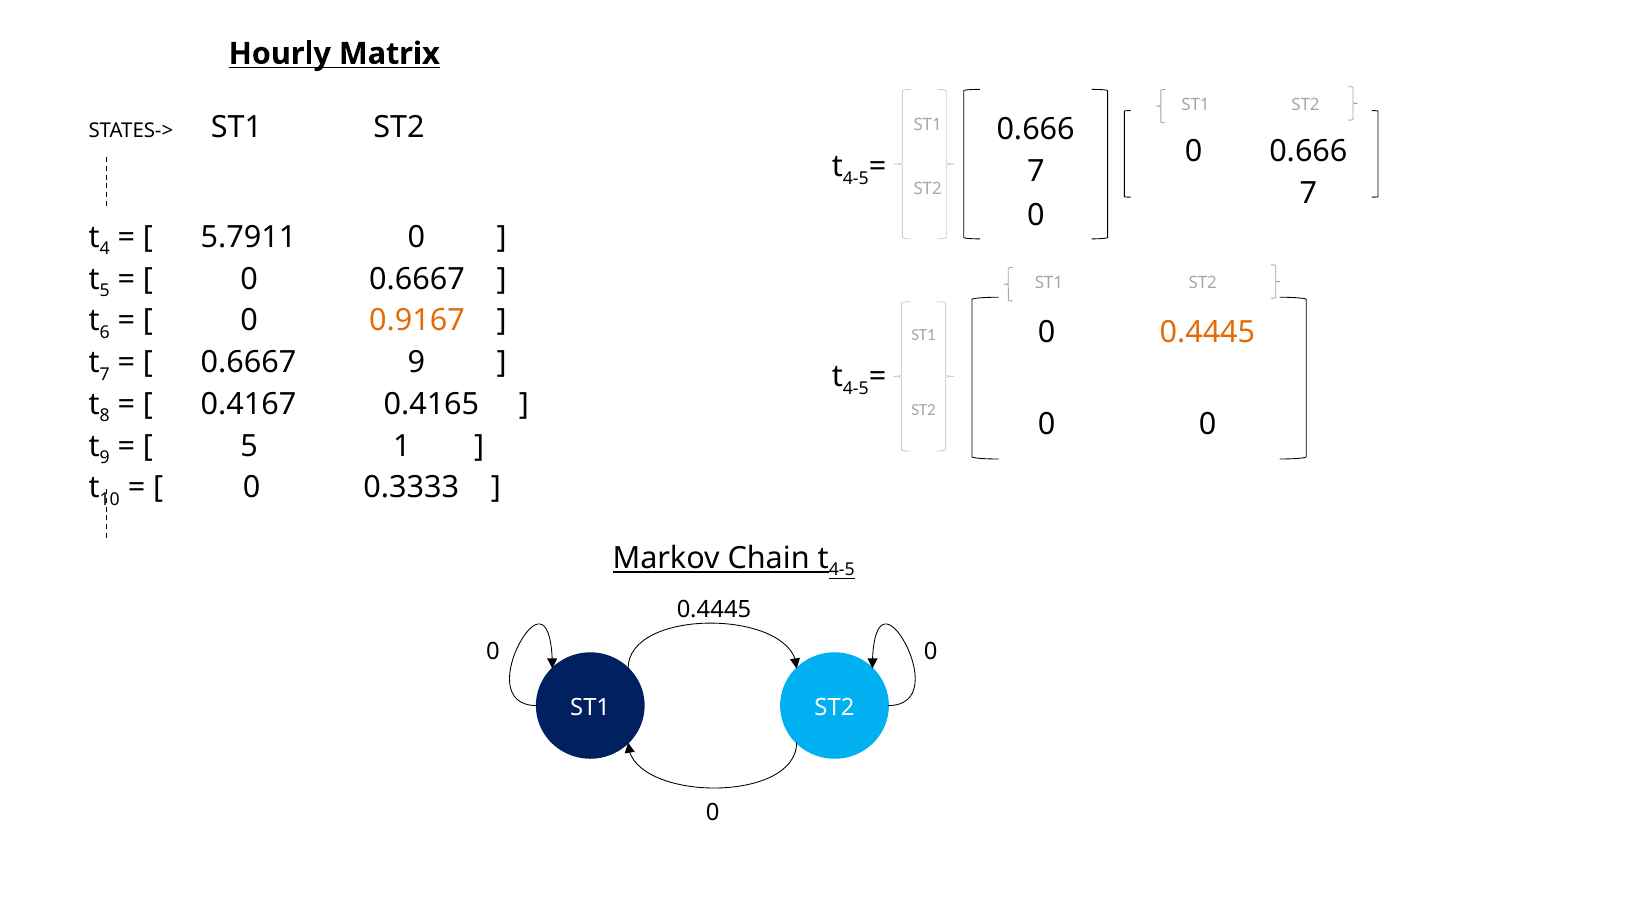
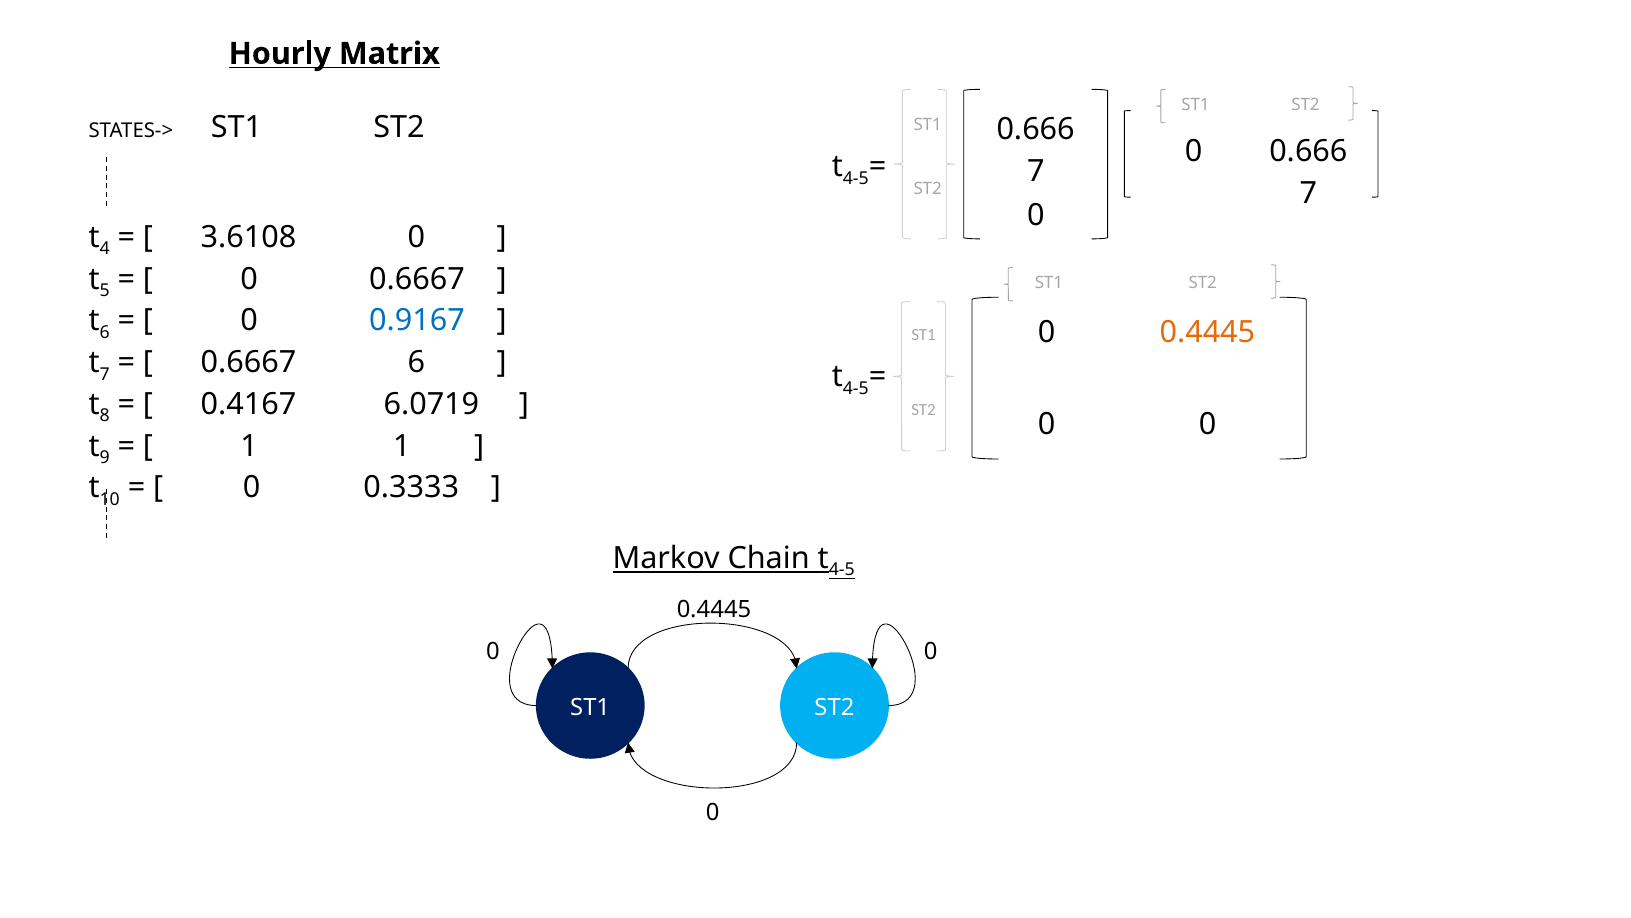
5.7911: 5.7911 -> 3.6108
0.9167 colour: orange -> blue
0.6667 9: 9 -> 6
0.4165: 0.4165 -> 6.0719
5 at (249, 446): 5 -> 1
